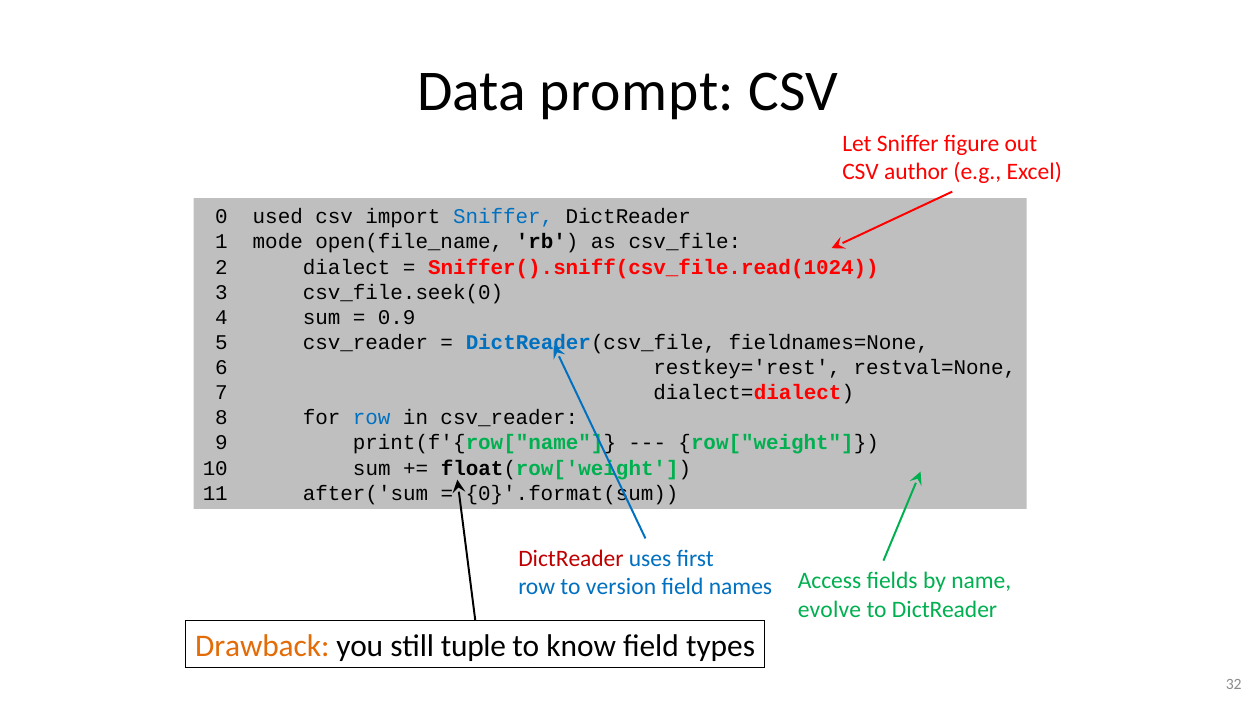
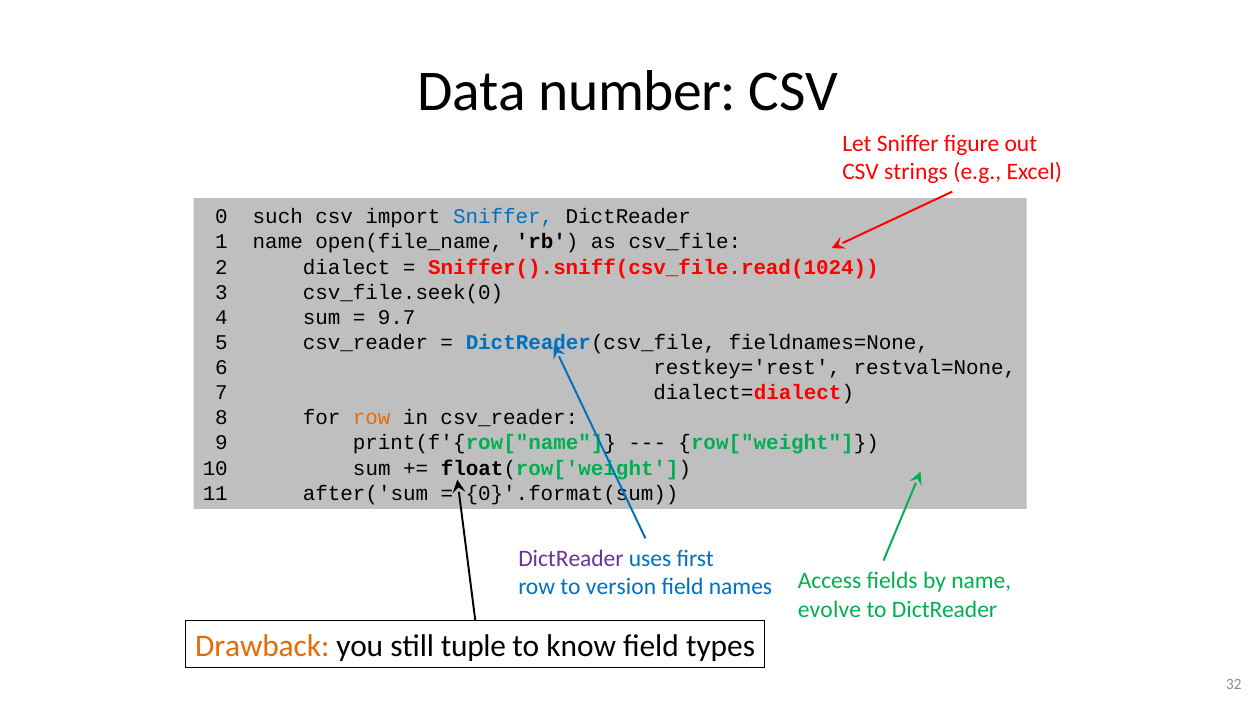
prompt: prompt -> number
author: author -> strings
used: used -> such
1 mode: mode -> name
0.9: 0.9 -> 9.7
row at (372, 418) colour: blue -> orange
DictReader at (571, 558) colour: red -> purple
